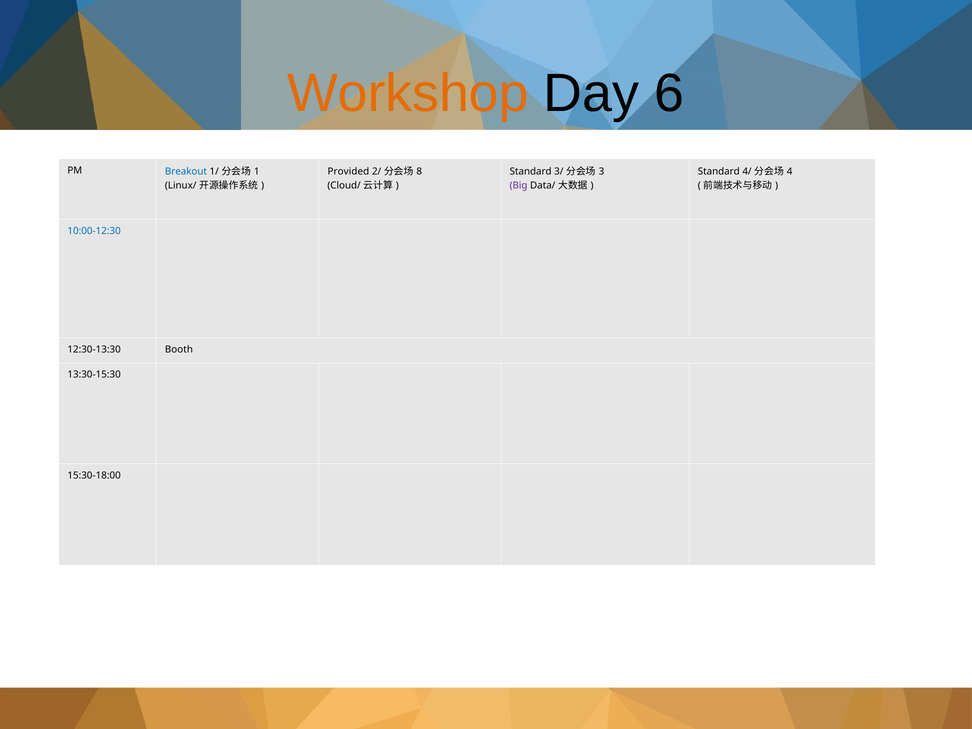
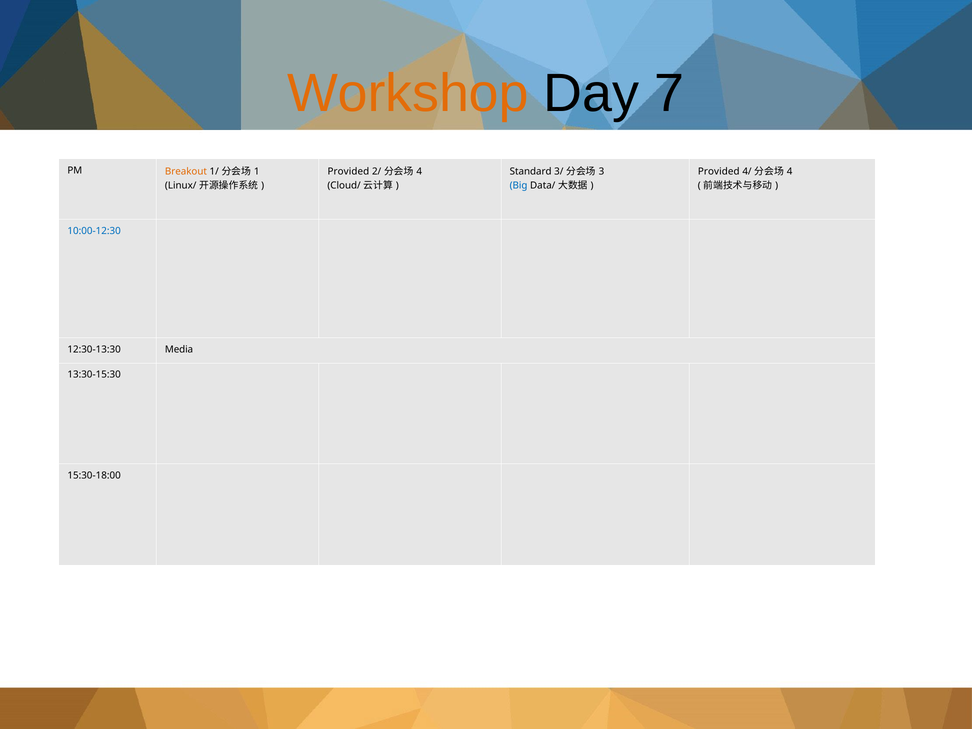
6: 6 -> 7
Breakout colour: blue -> orange
8 at (419, 171): 8 -> 4
Standard at (719, 171): Standard -> Provided
Big colour: purple -> blue
Booth: Booth -> Media
